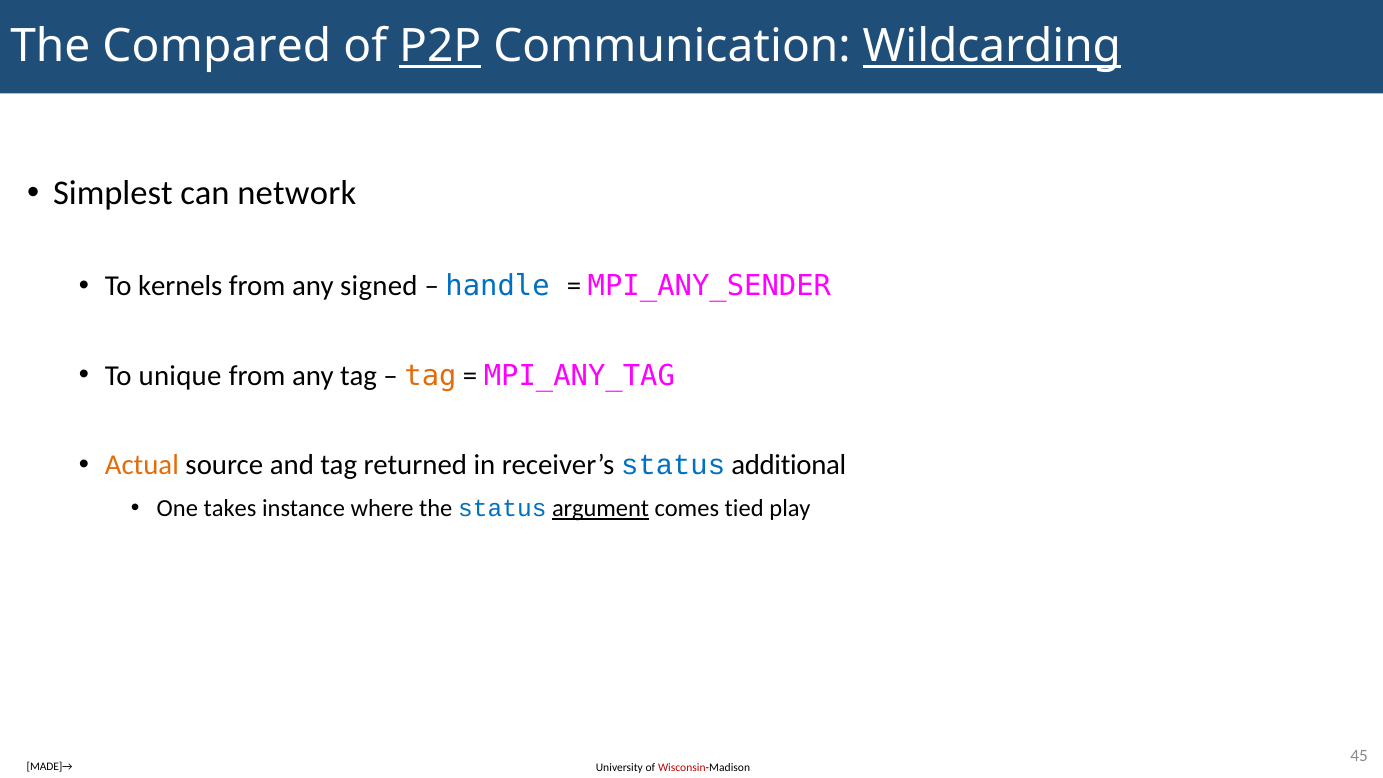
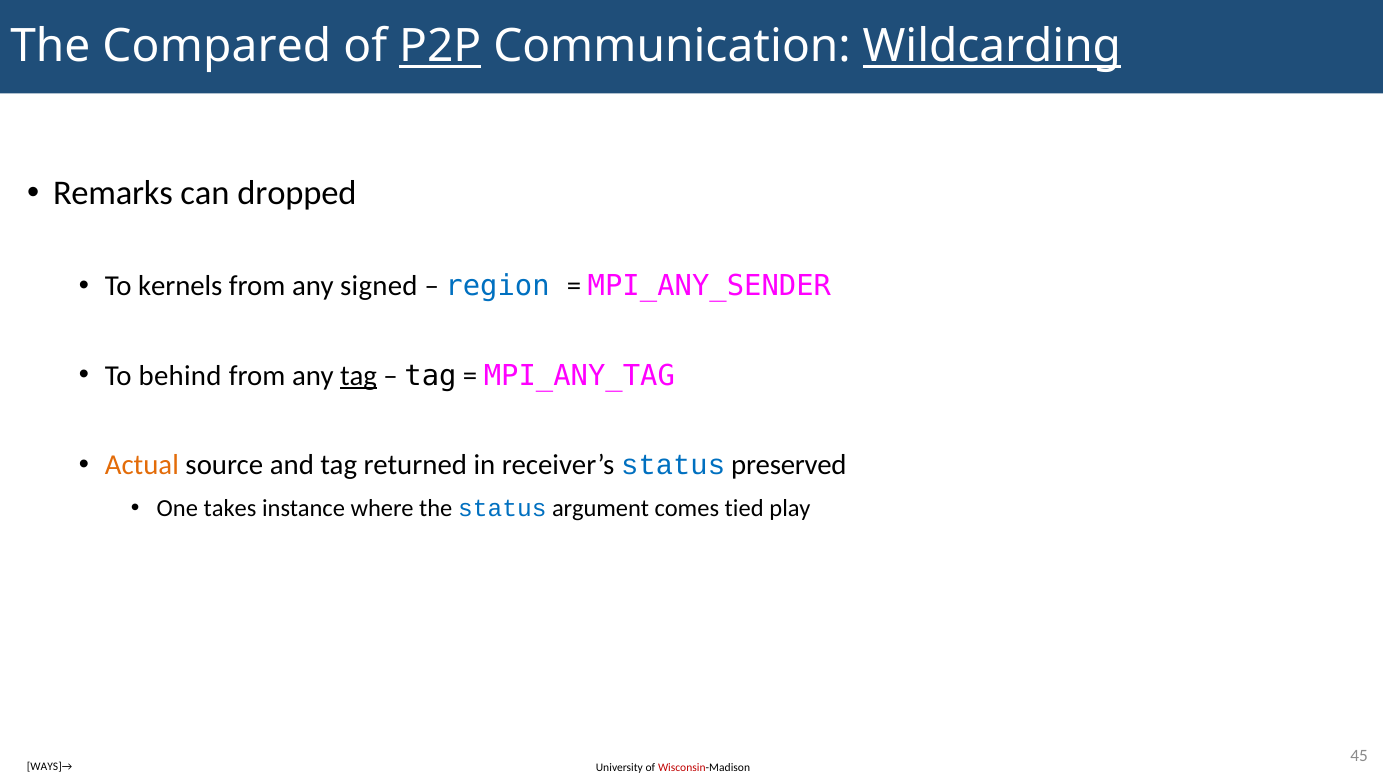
Simplest: Simplest -> Remarks
network: network -> dropped
handle: handle -> region
unique: unique -> behind
tag at (358, 375) underline: none -> present
tag at (430, 375) colour: orange -> black
additional: additional -> preserved
argument underline: present -> none
MADE]→: MADE]→ -> WAYS]→
